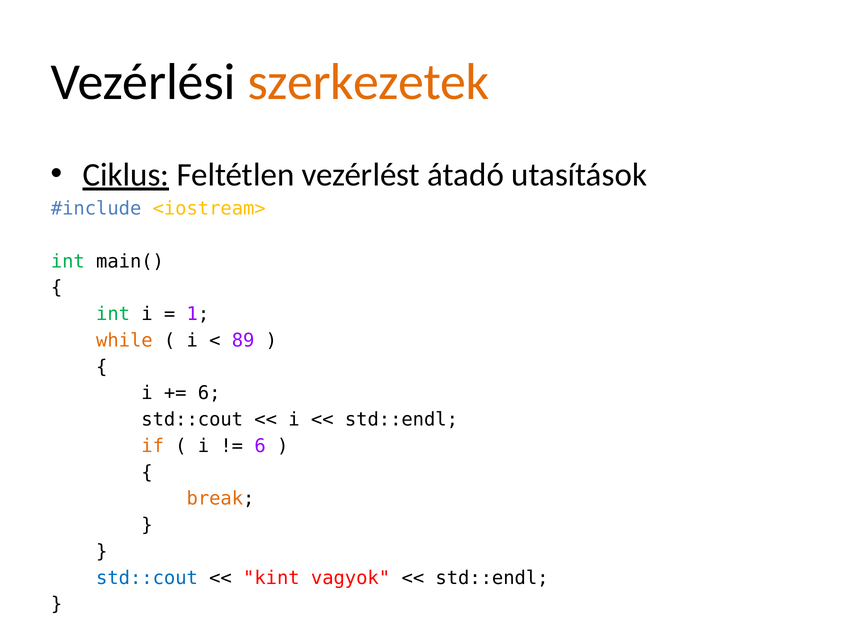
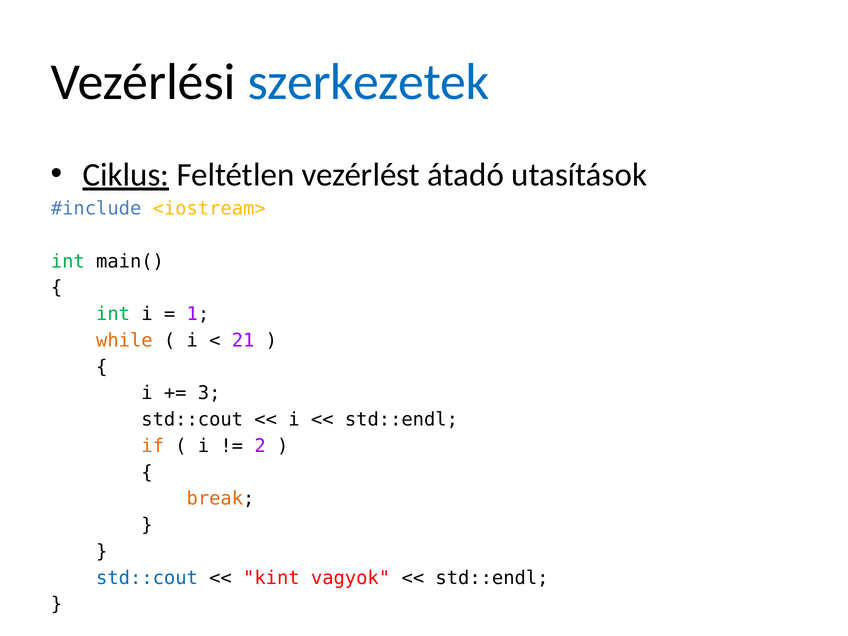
szerkezetek colour: orange -> blue
89: 89 -> 21
6 at (209, 393): 6 -> 3
6 at (260, 446): 6 -> 2
